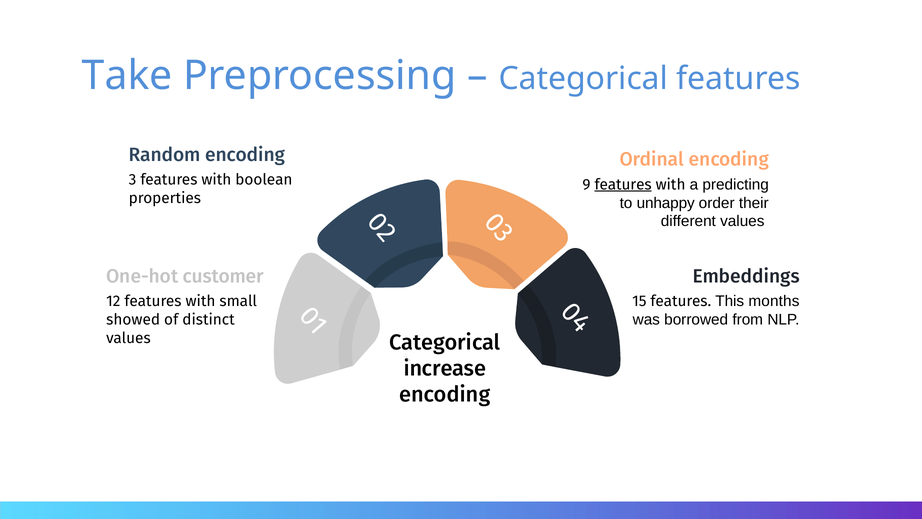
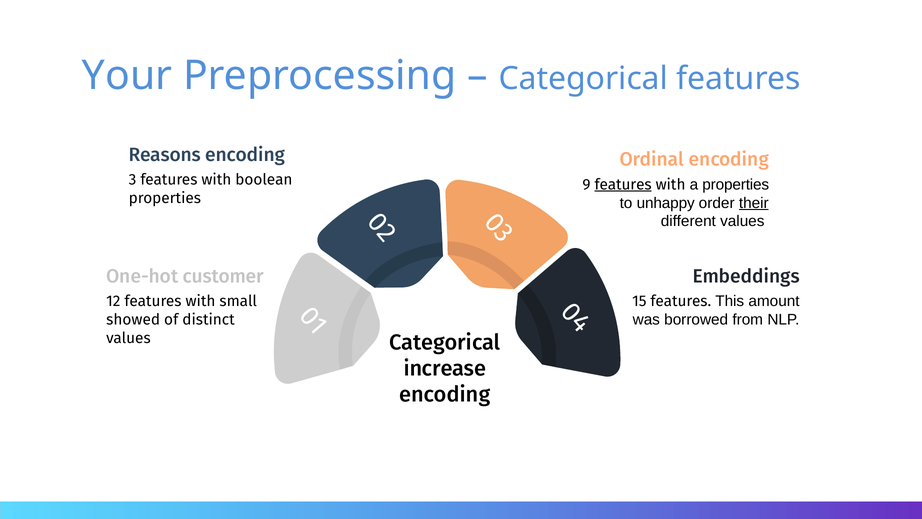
Take: Take -> Your
Random: Random -> Reasons
a predicting: predicting -> properties
their underline: none -> present
months: months -> amount
